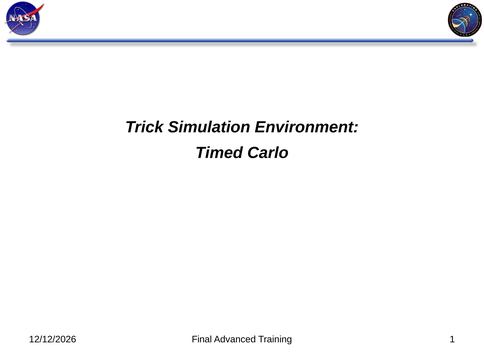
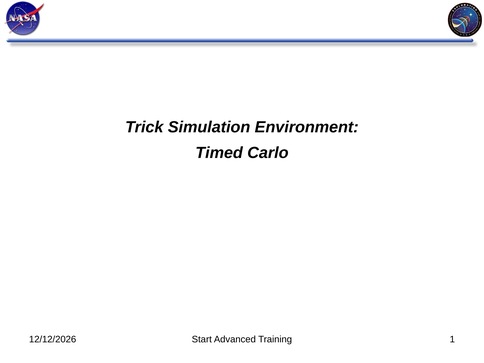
Final: Final -> Start
